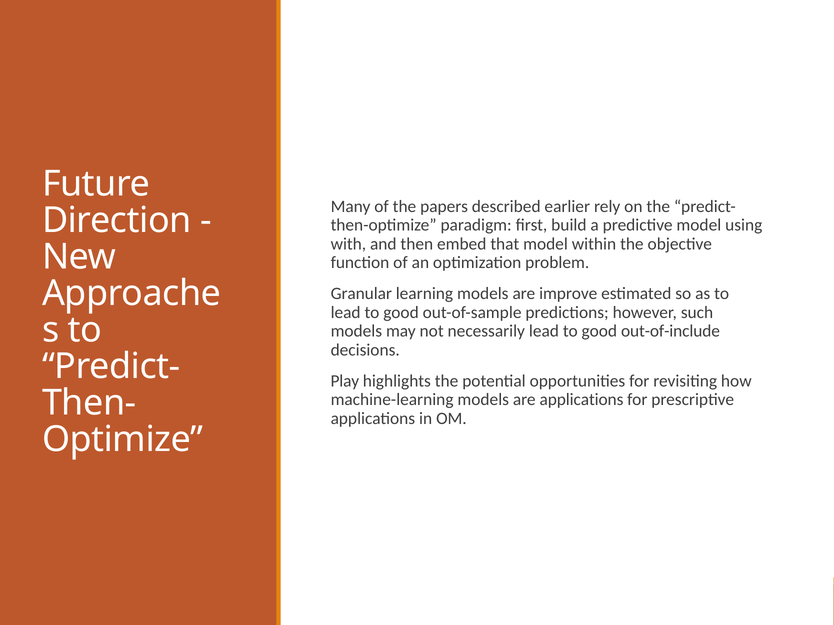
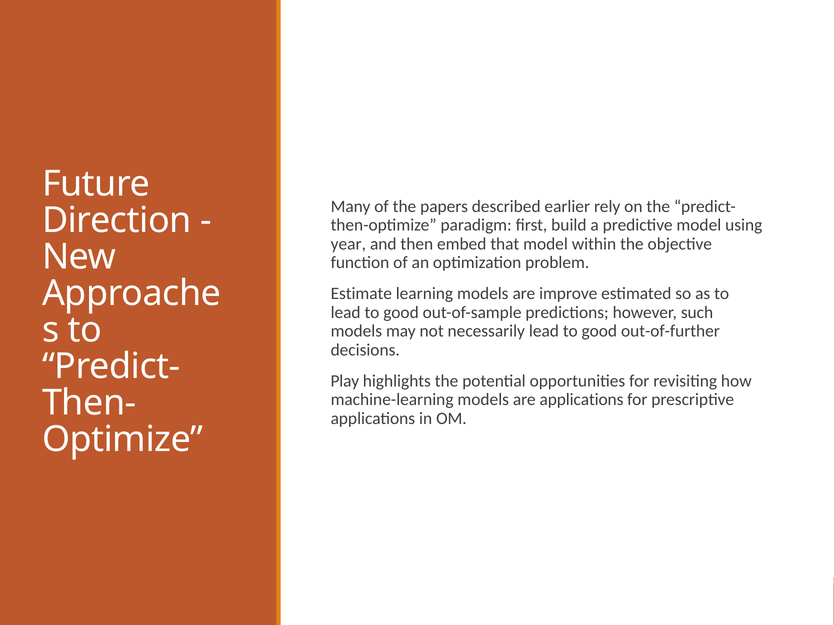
with: with -> year
Granular: Granular -> Estimate
out-of-include: out-of-include -> out-of-further
